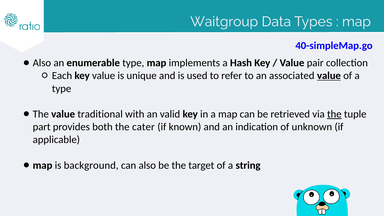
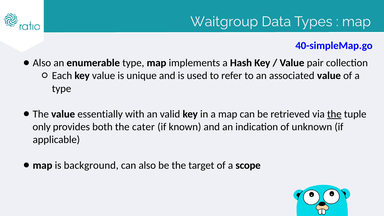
value at (329, 76) underline: present -> none
traditional: traditional -> essentially
part: part -> only
string: string -> scope
